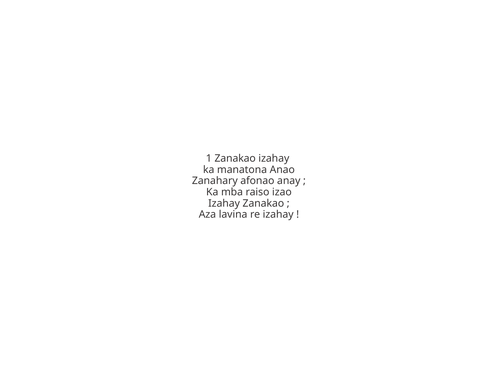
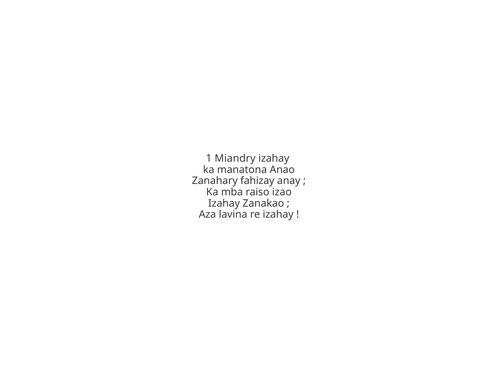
1 Zanakao: Zanakao -> Miandry
afonao: afonao -> fahizay
